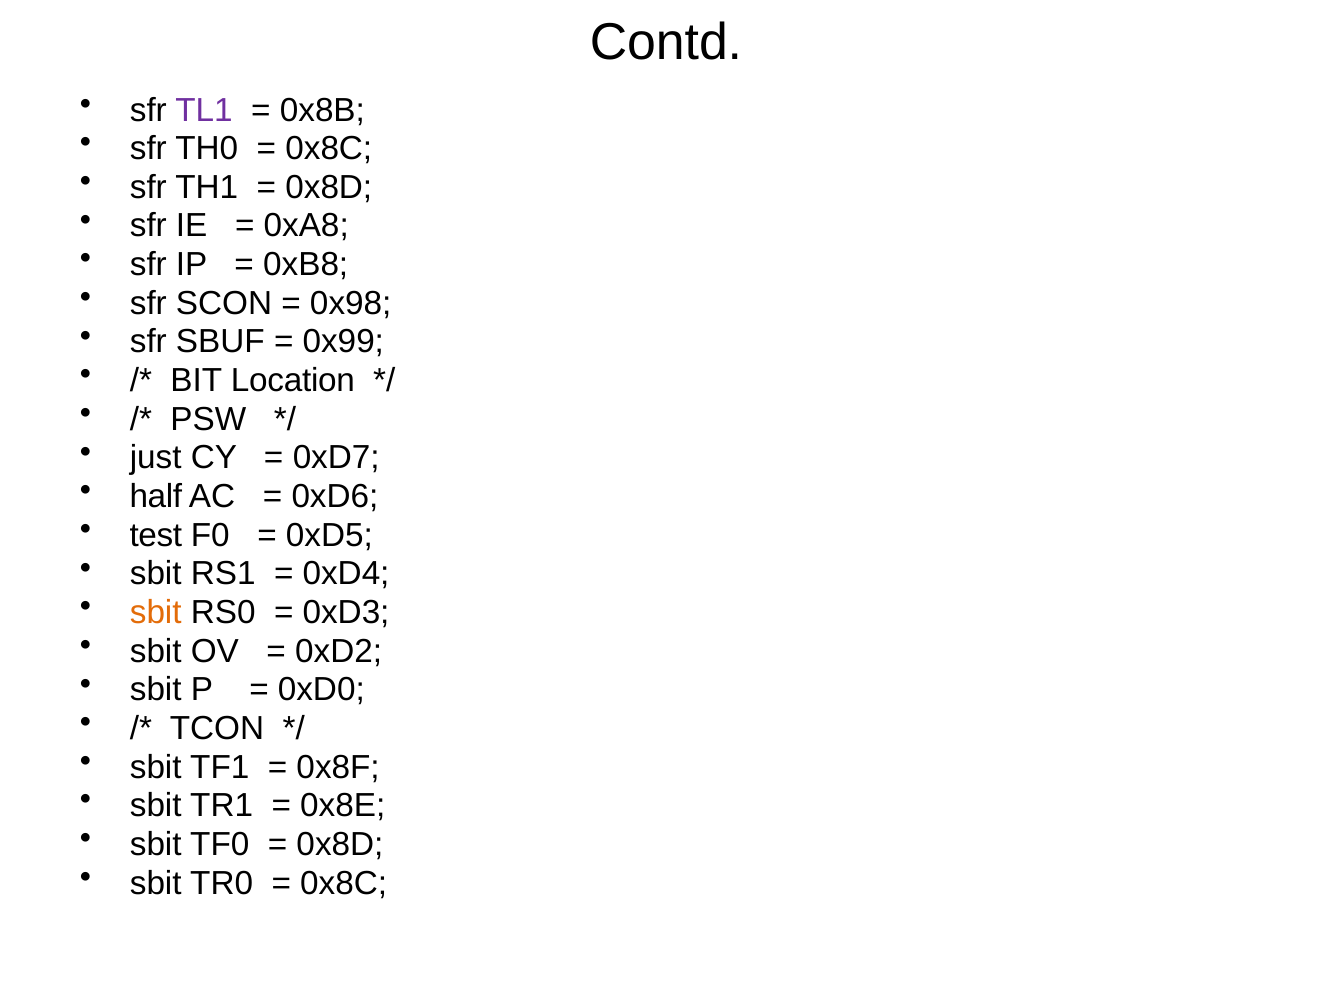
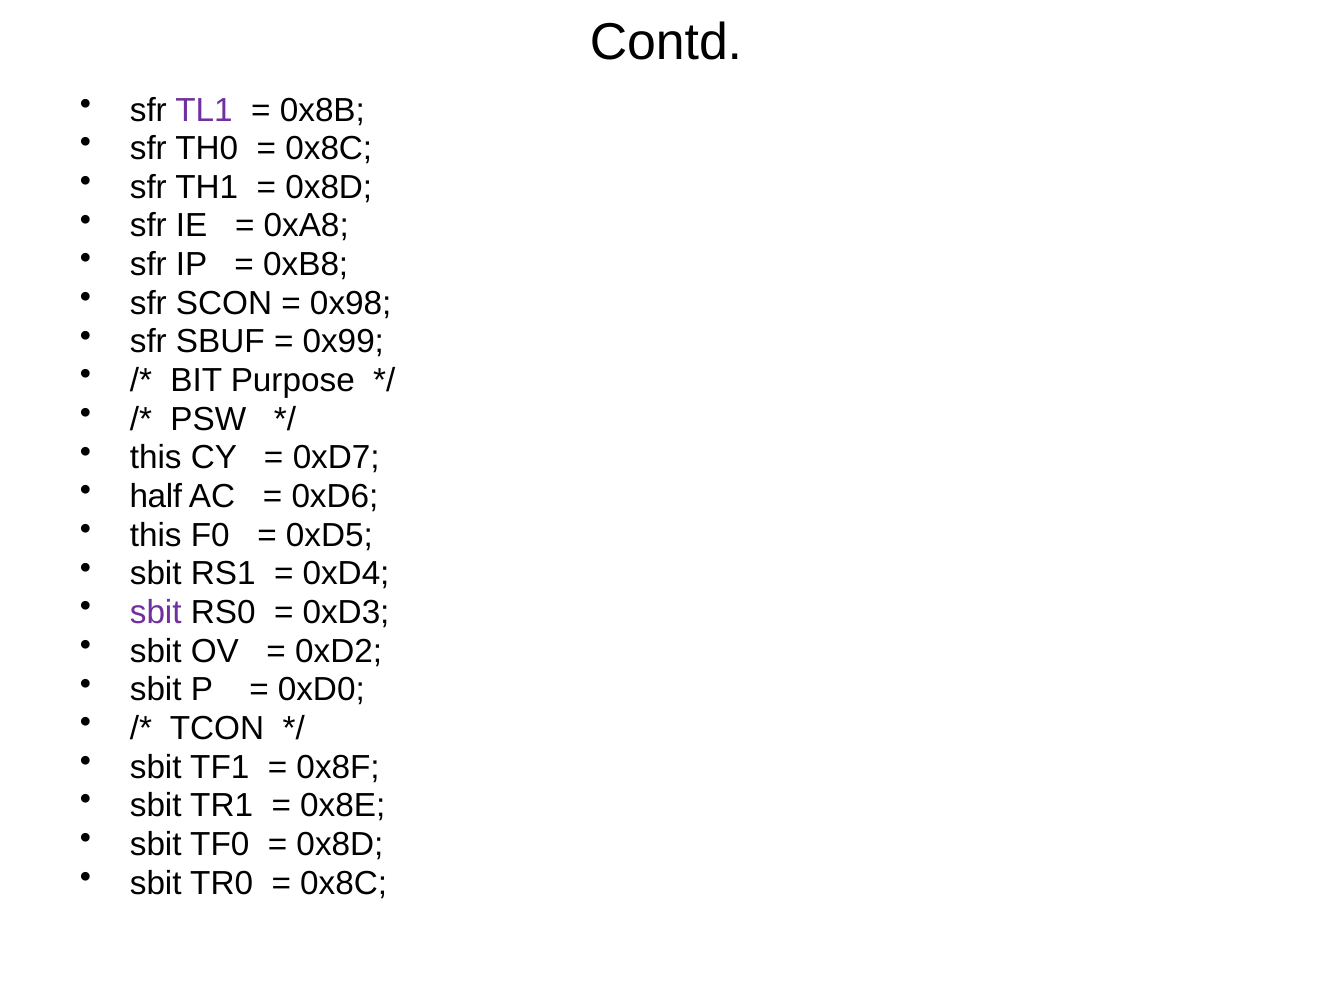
Location: Location -> Purpose
just at (156, 458): just -> this
test at (156, 535): test -> this
sbit at (156, 612) colour: orange -> purple
